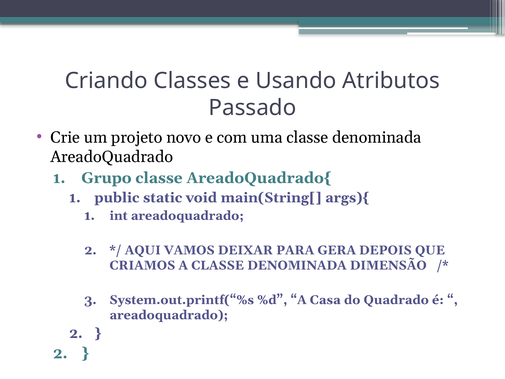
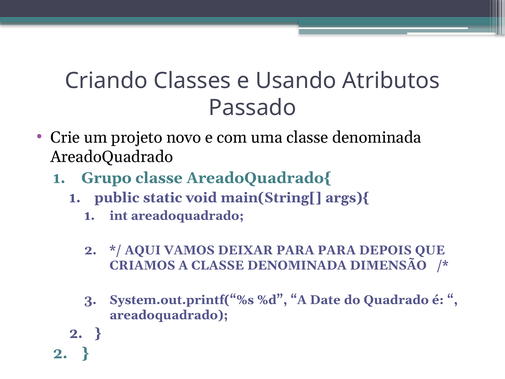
PARA GERA: GERA -> PARA
Casa: Casa -> Date
